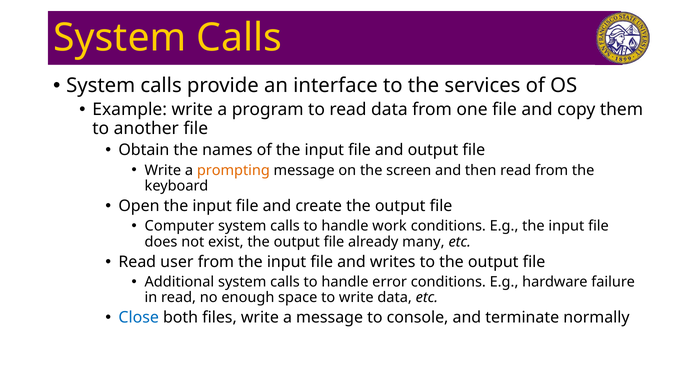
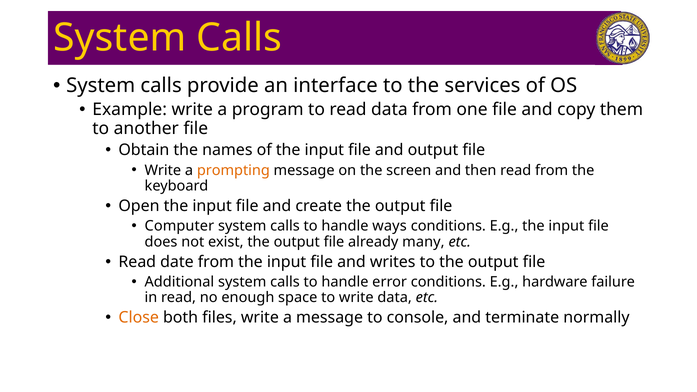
work: work -> ways
user: user -> date
Close colour: blue -> orange
